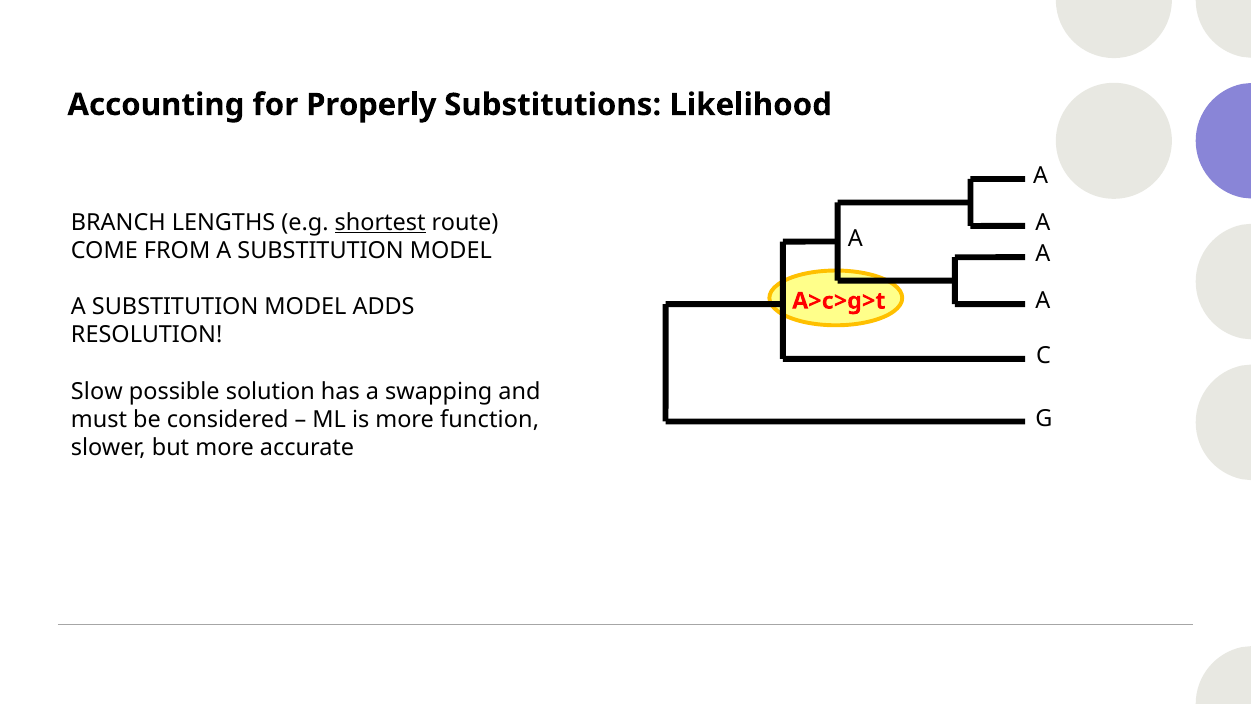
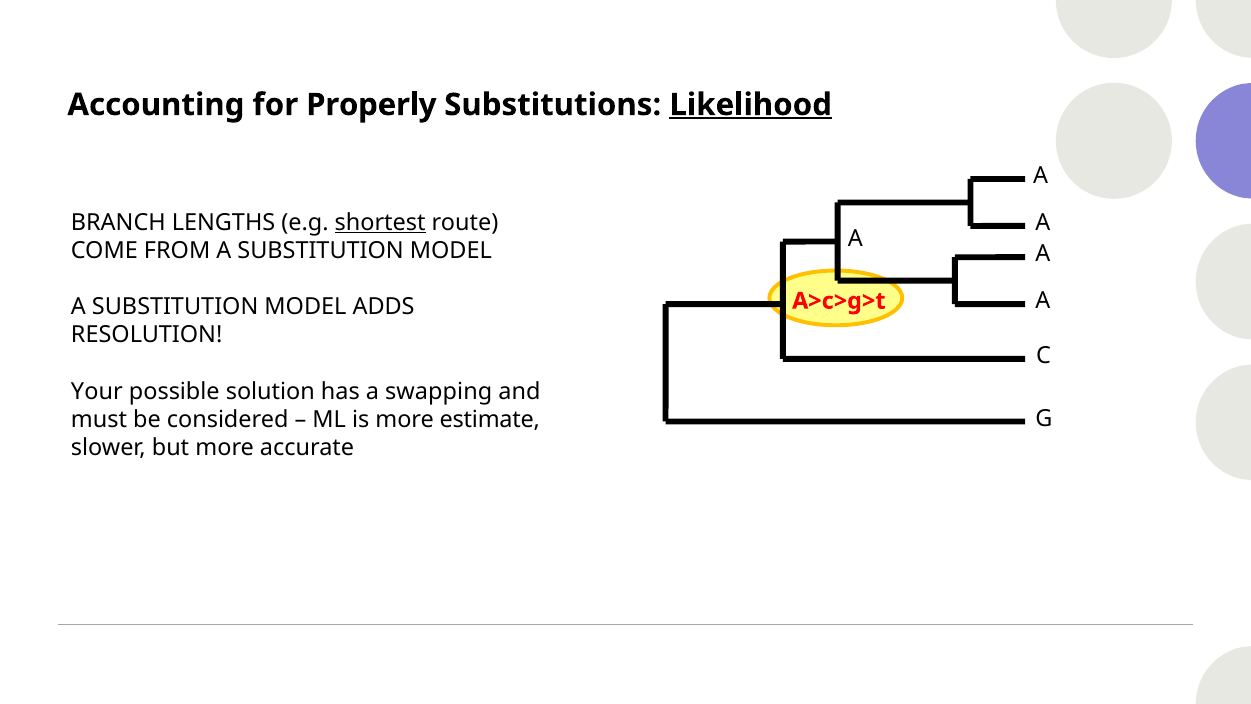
Likelihood underline: none -> present
Slow: Slow -> Your
function: function -> estimate
